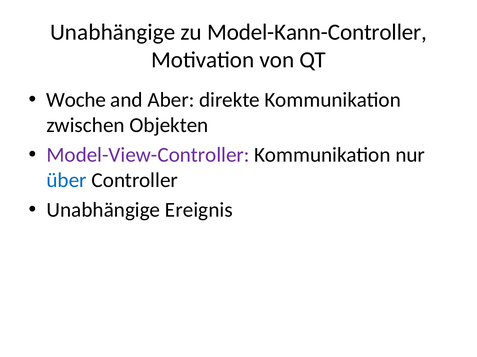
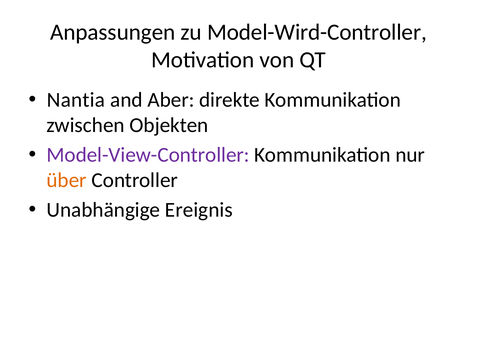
Unabhängige at (113, 32): Unabhängige -> Anpassungen
Model-Kann-Controller: Model-Kann-Controller -> Model-Wird-Controller
Woche: Woche -> Nantia
über colour: blue -> orange
